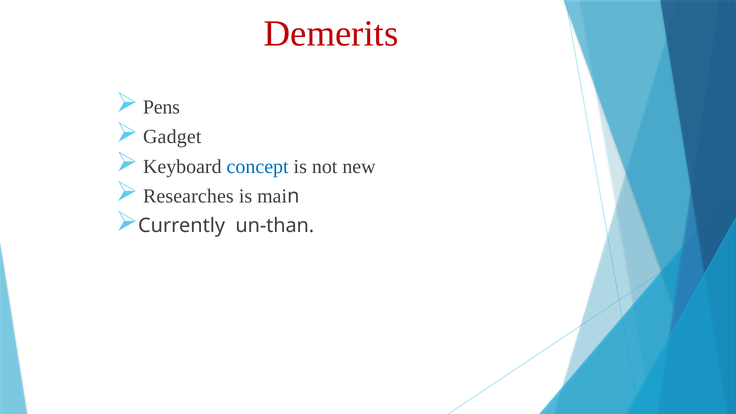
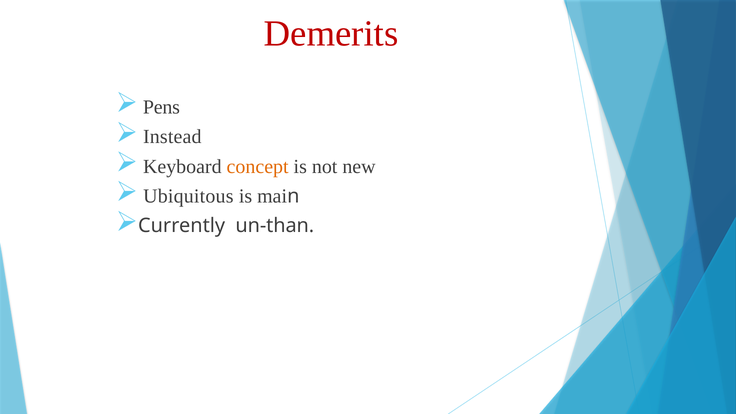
Gadget: Gadget -> Instead
concept colour: blue -> orange
Researches: Researches -> Ubiquitous
